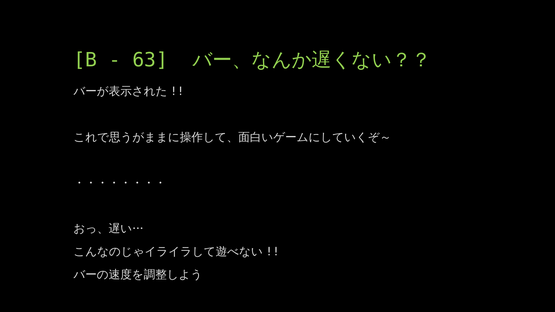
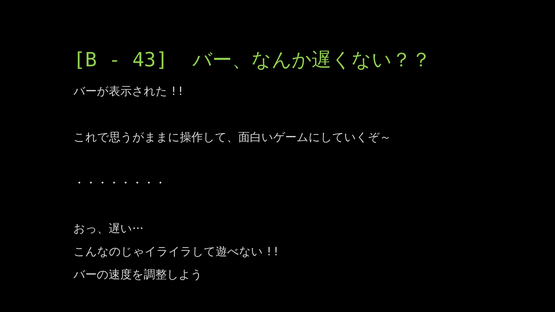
63: 63 -> 43
